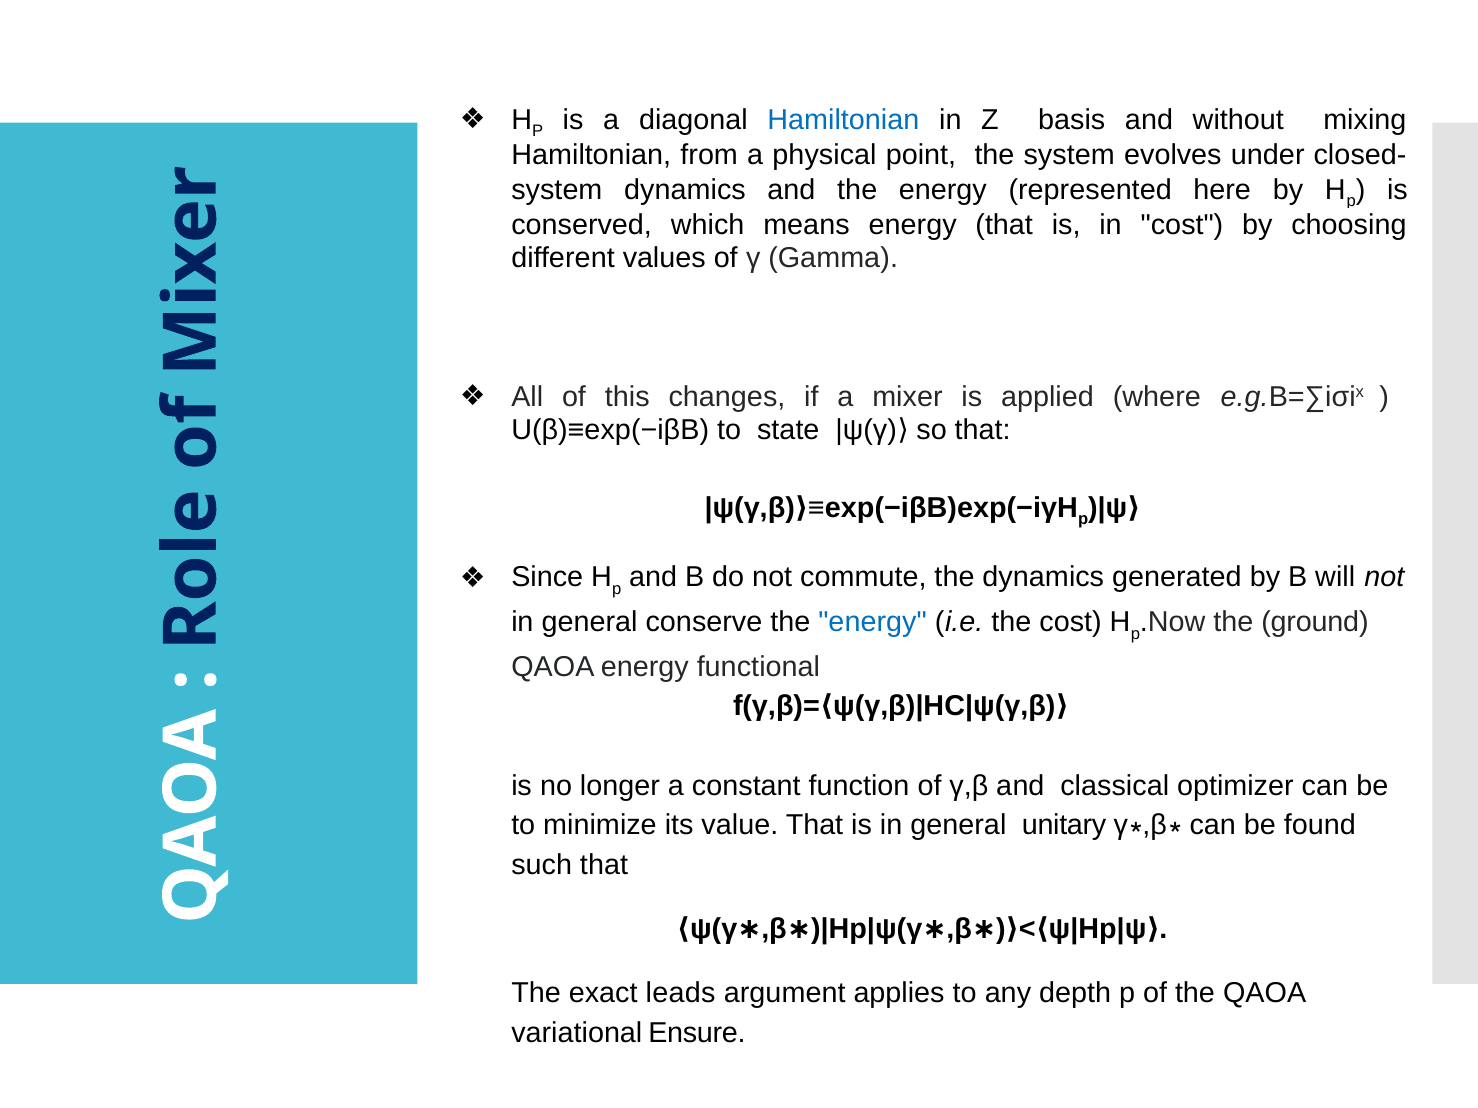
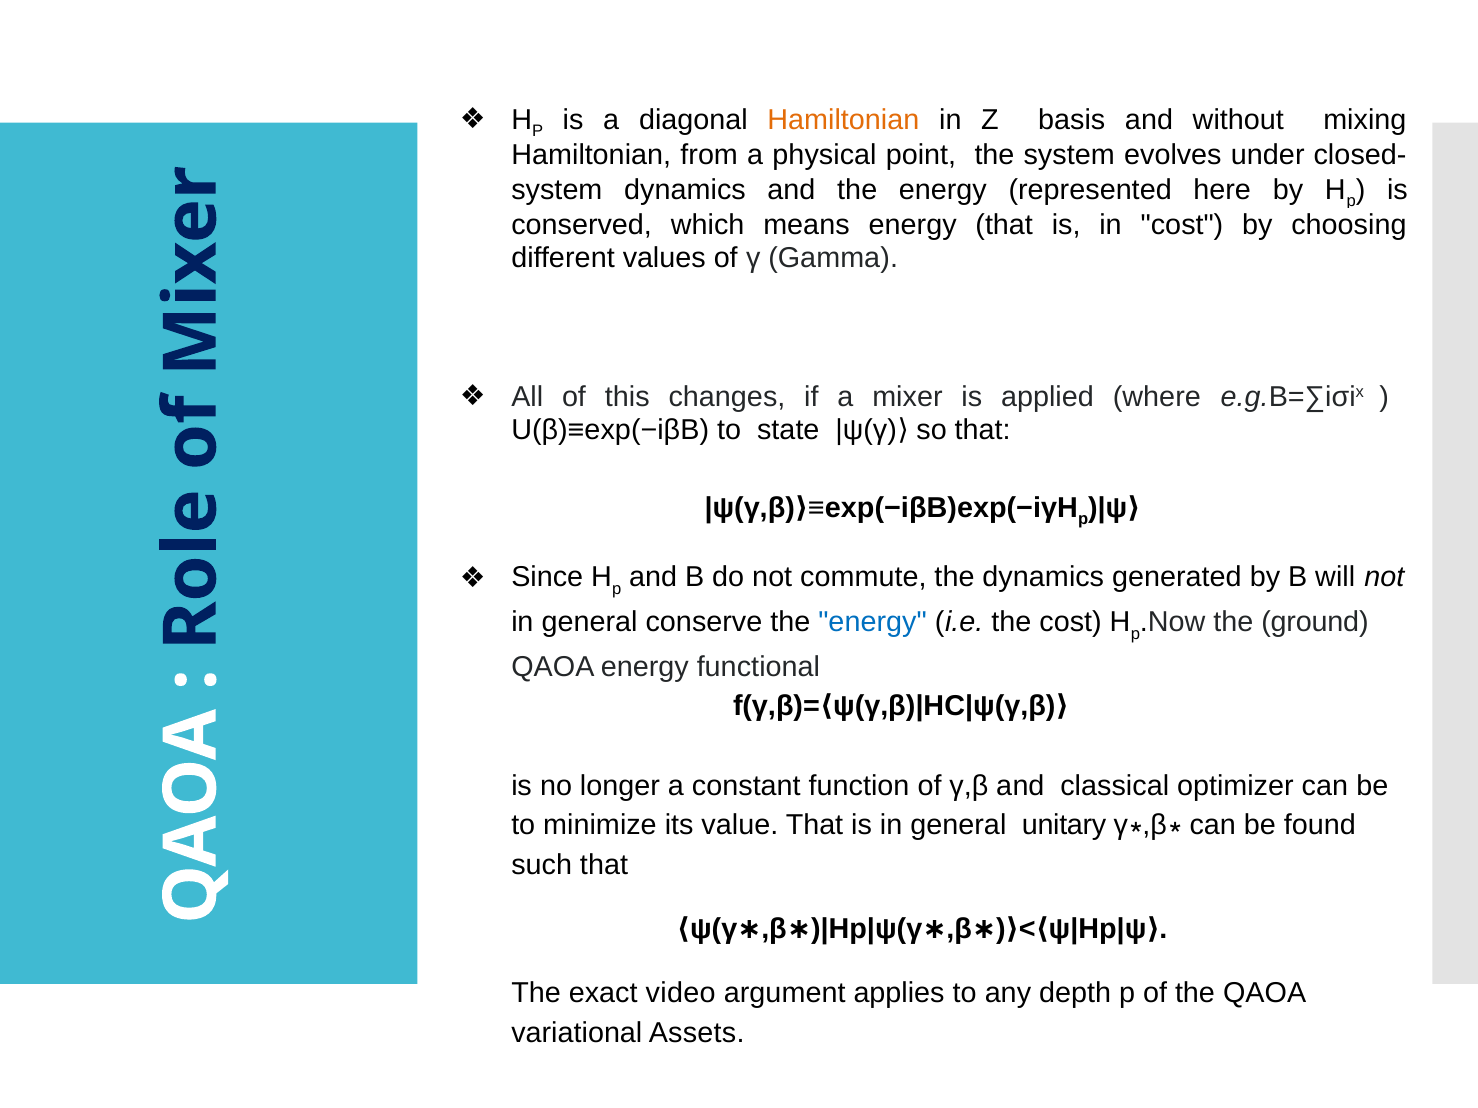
Hamiltonian at (843, 120) colour: blue -> orange
leads: leads -> video
Ensure: Ensure -> Assets
